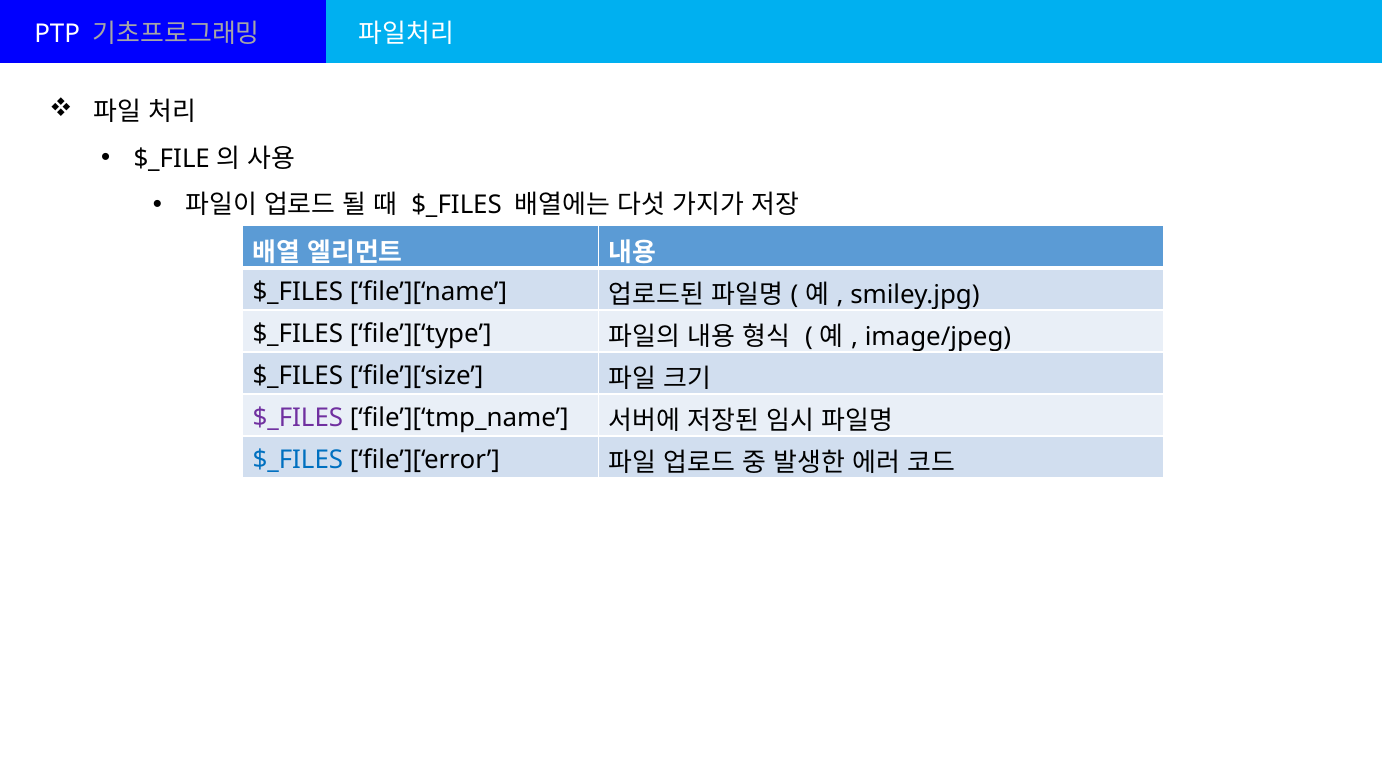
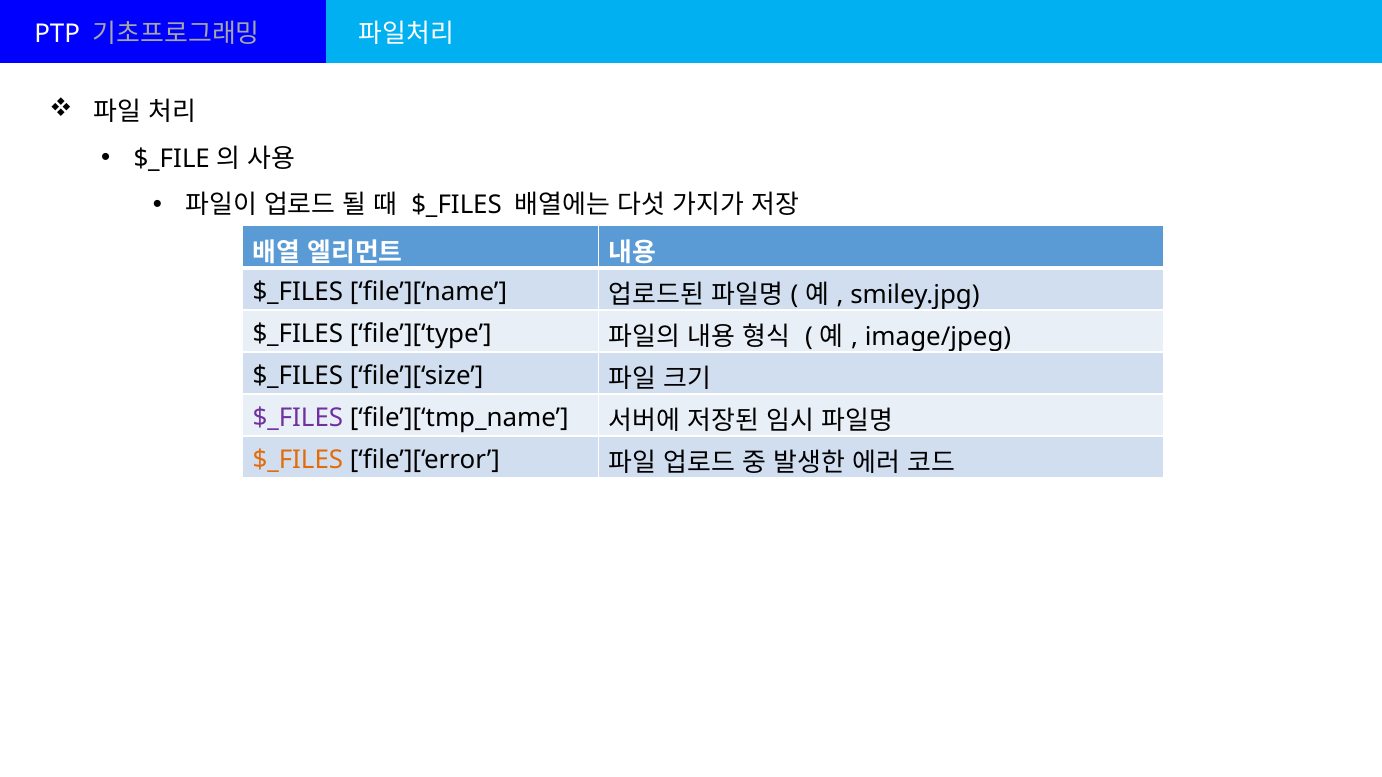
$_FILES at (298, 460) colour: blue -> orange
